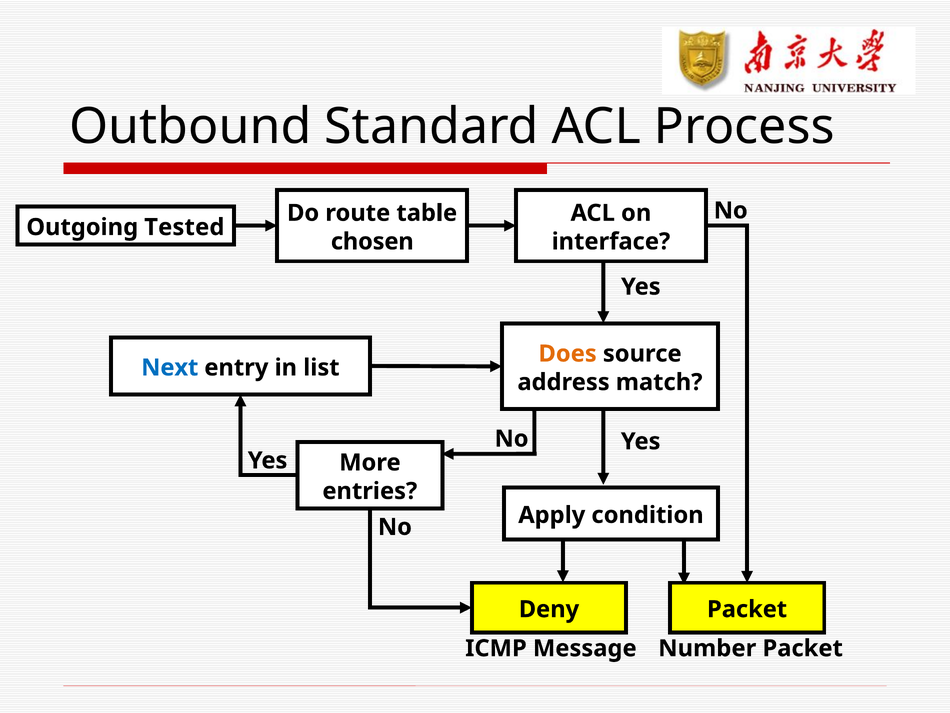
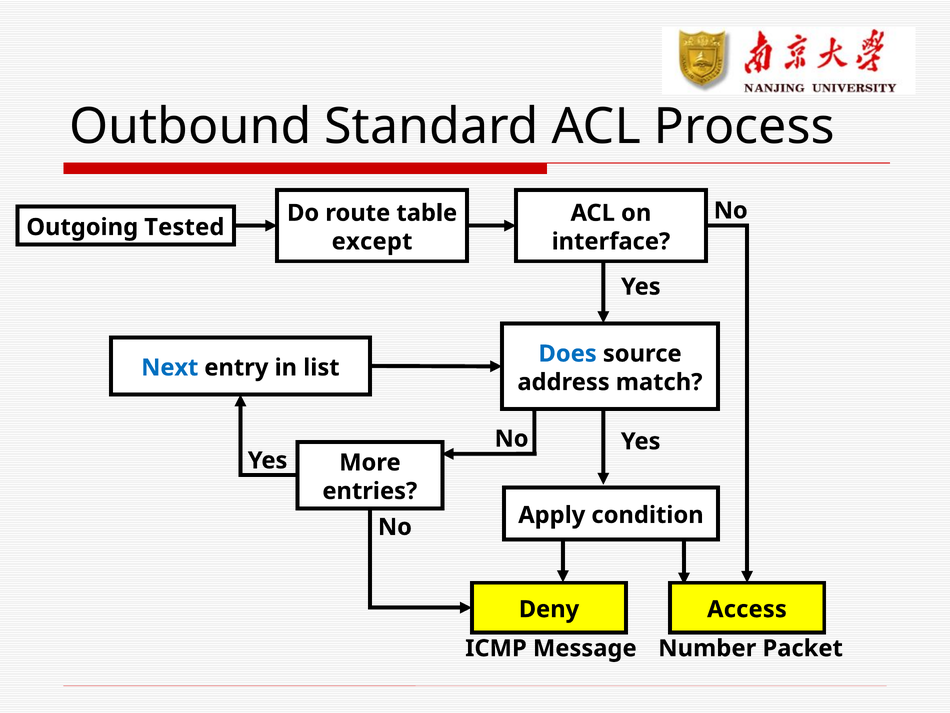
chosen: chosen -> except
Does colour: orange -> blue
Packet at (747, 609): Packet -> Access
